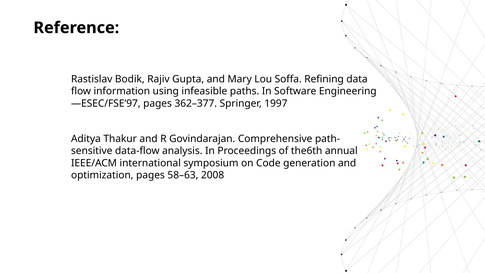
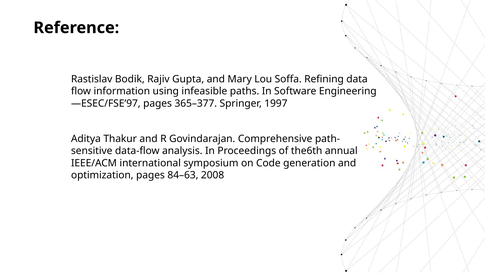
362–377: 362–377 -> 365–377
58–63: 58–63 -> 84–63
